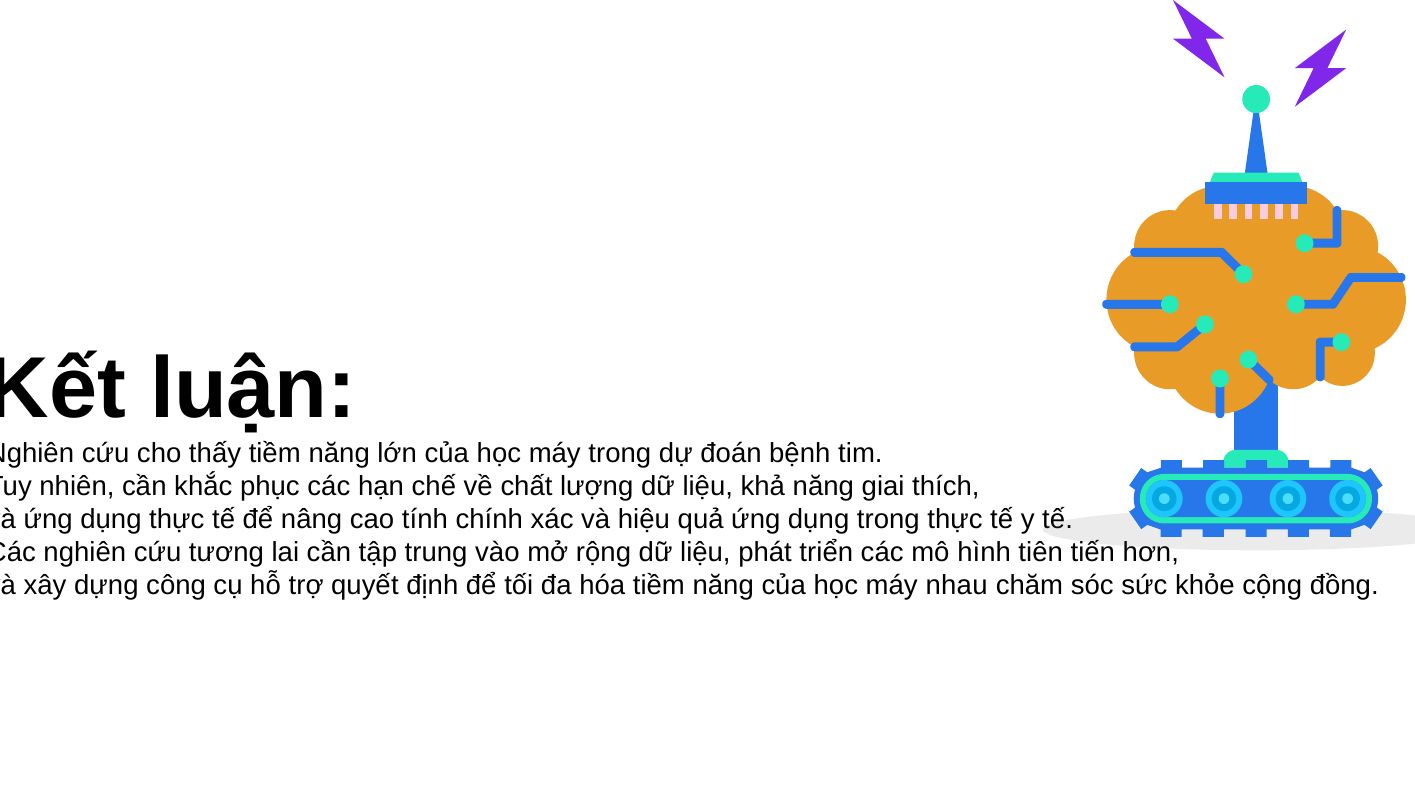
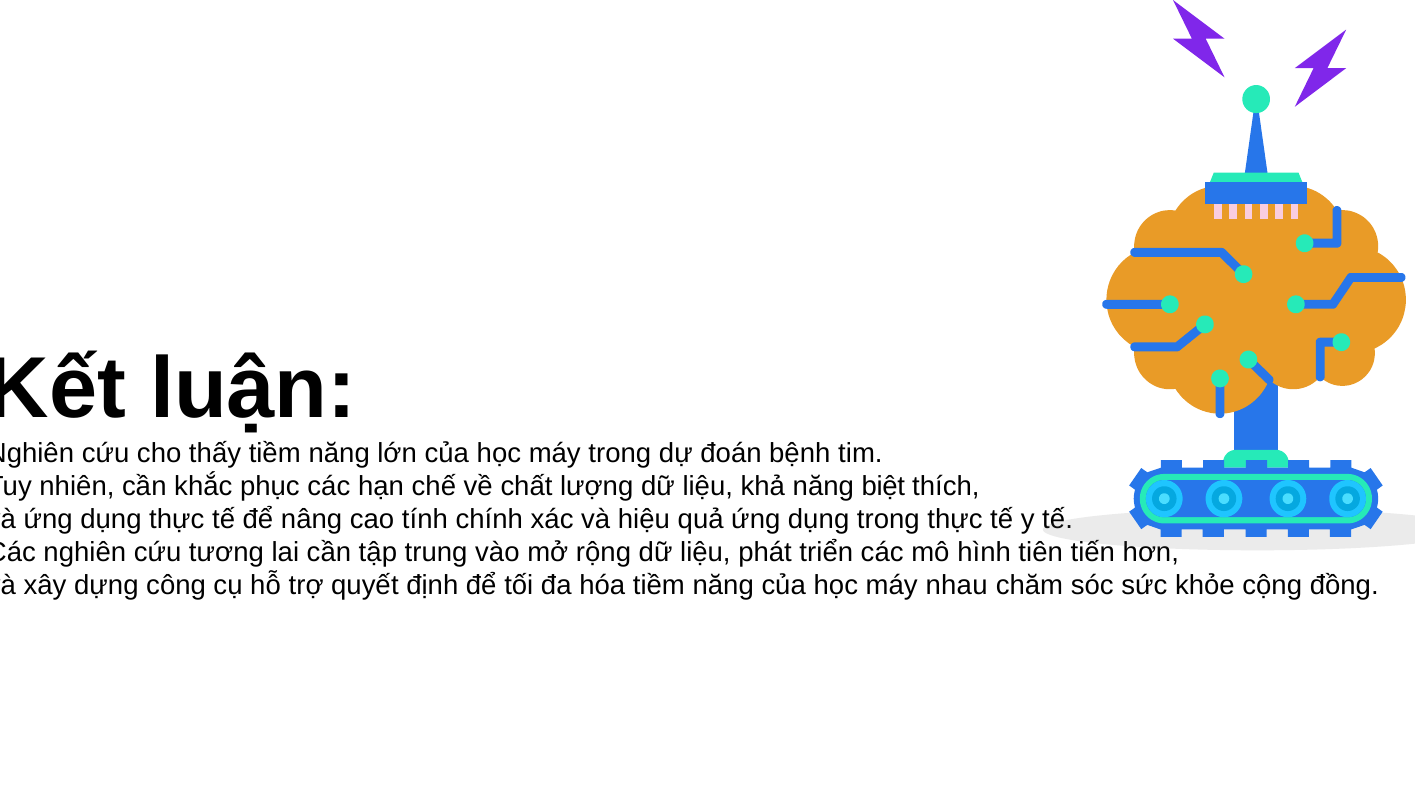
giai: giai -> biệt
